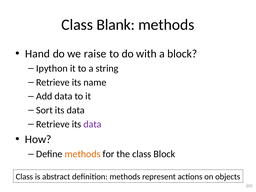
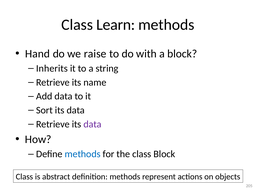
Blank: Blank -> Learn
Ipython: Ipython -> Inherits
methods at (83, 154) colour: orange -> blue
